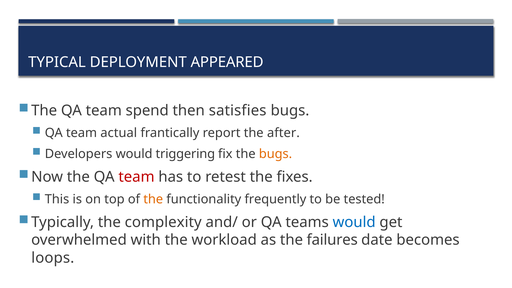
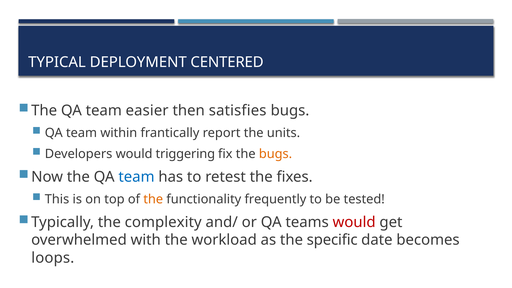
APPEARED: APPEARED -> CENTERED
spend: spend -> easier
actual: actual -> within
after: after -> units
team at (136, 177) colour: red -> blue
would at (354, 222) colour: blue -> red
failures: failures -> specific
